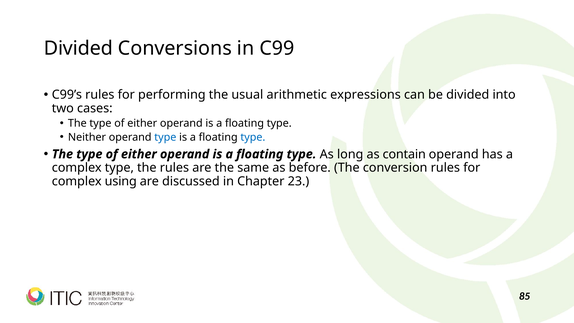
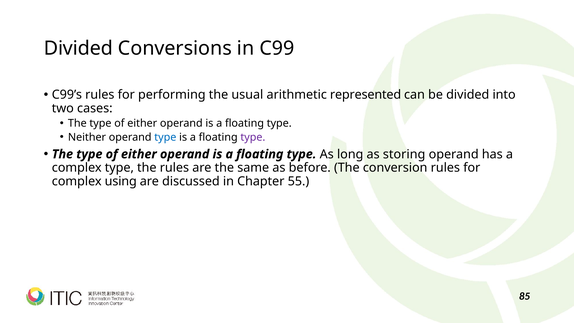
expressions: expressions -> represented
type at (253, 137) colour: blue -> purple
contain: contain -> storing
23: 23 -> 55
